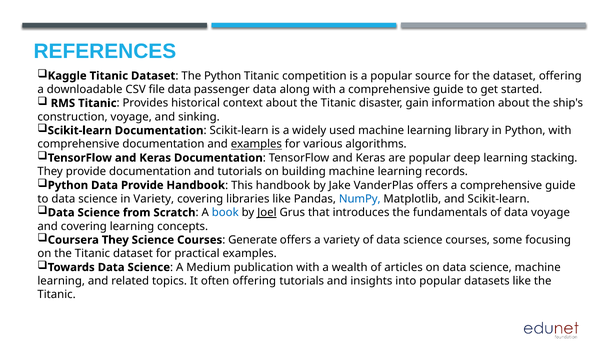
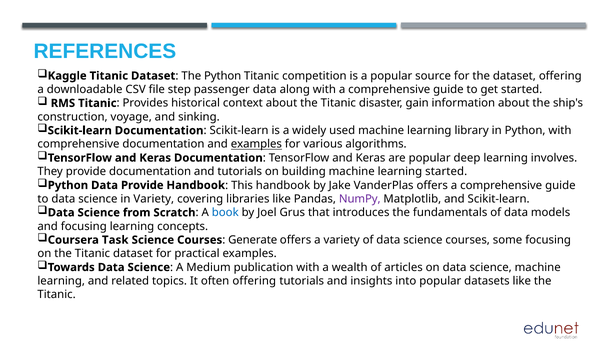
file data: data -> step
stacking: stacking -> involves
learning records: records -> started
NumPy colour: blue -> purple
Joel underline: present -> none
data voyage: voyage -> models
and covering: covering -> focusing
Coursera They: They -> Task
